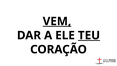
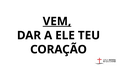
TEU underline: present -> none
